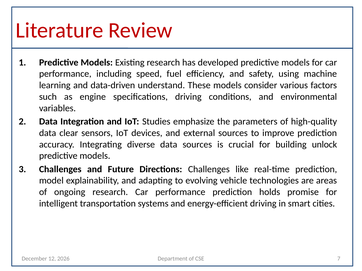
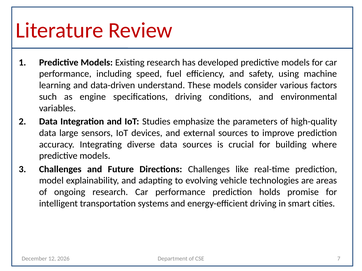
clear: clear -> large
unlock: unlock -> where
